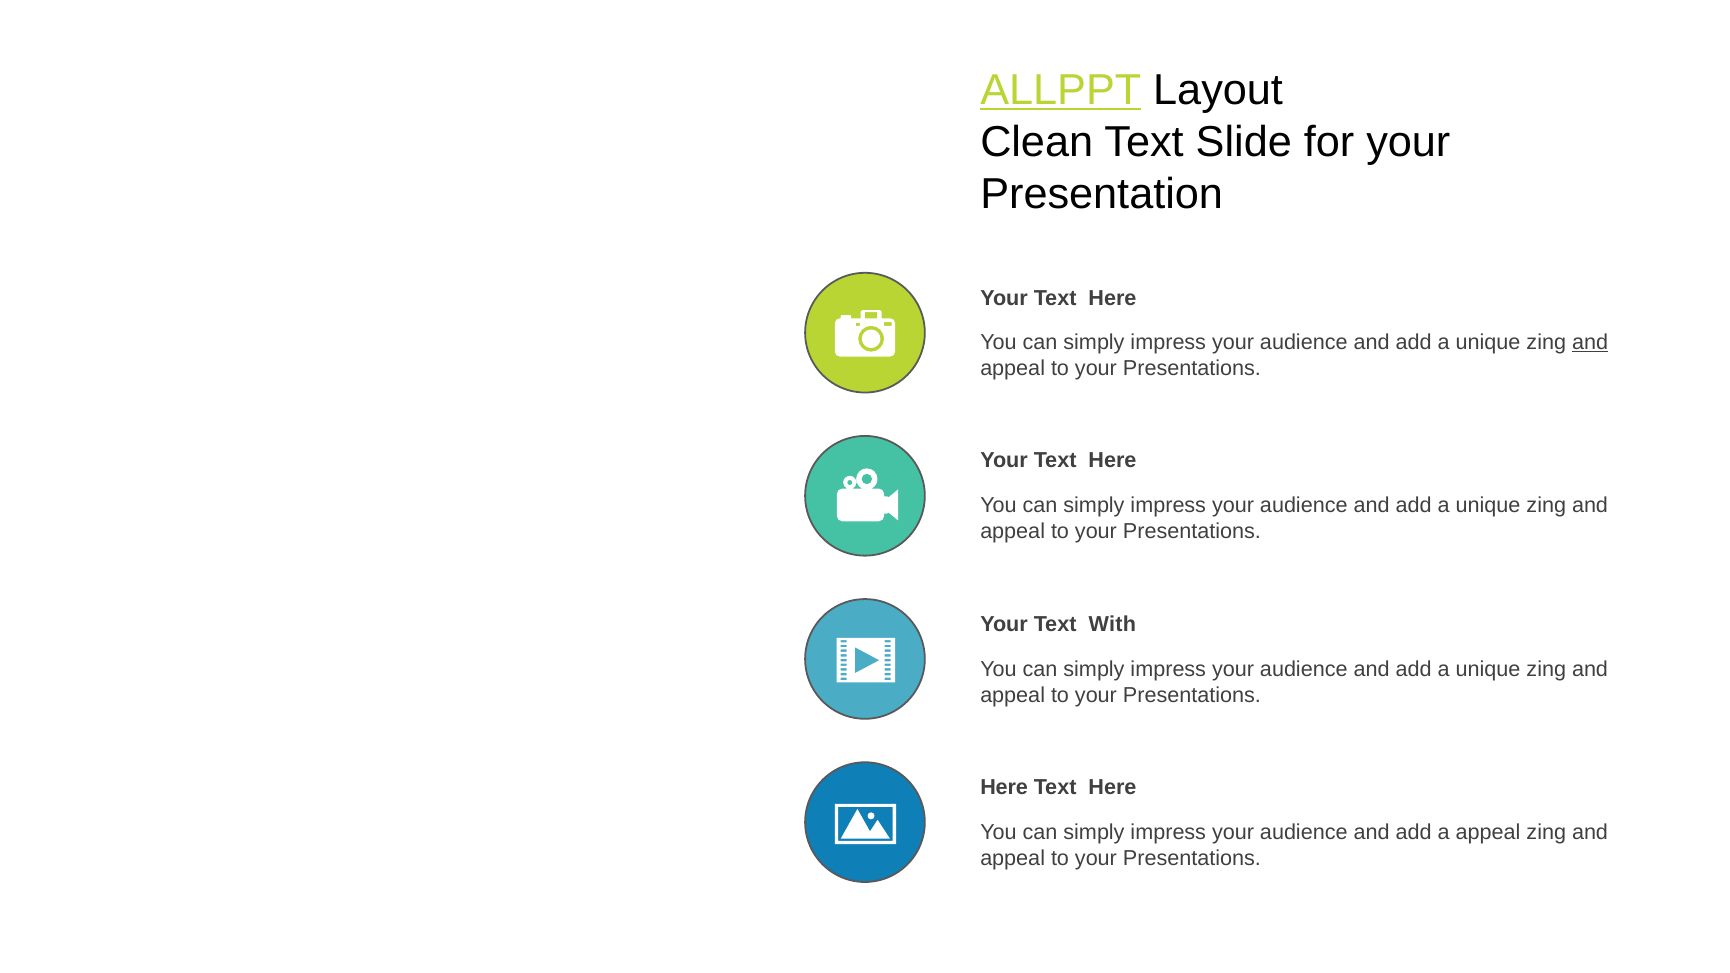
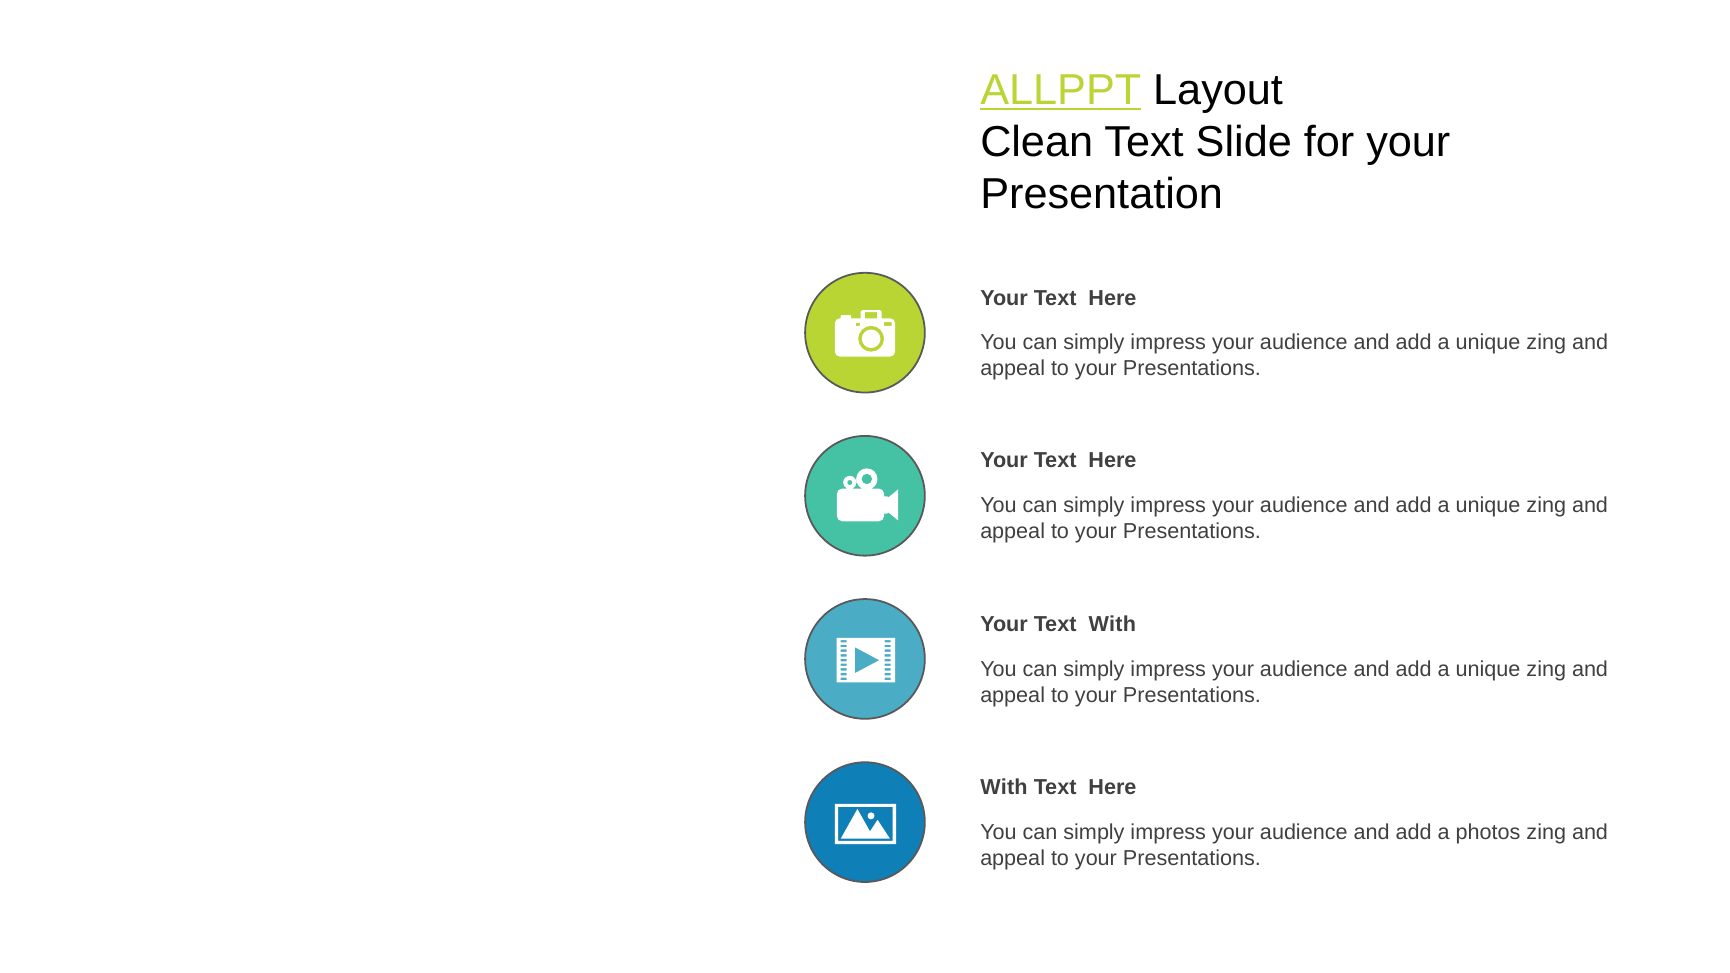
and at (1590, 342) underline: present -> none
Here at (1004, 787): Here -> With
a appeal: appeal -> photos
